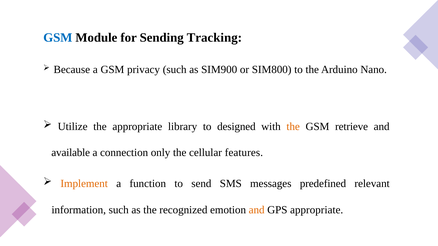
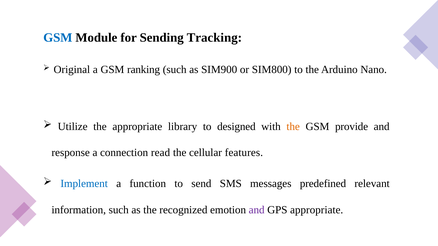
Because: Because -> Original
privacy: privacy -> ranking
retrieve: retrieve -> provide
available: available -> response
only: only -> read
Implement colour: orange -> blue
and at (257, 210) colour: orange -> purple
